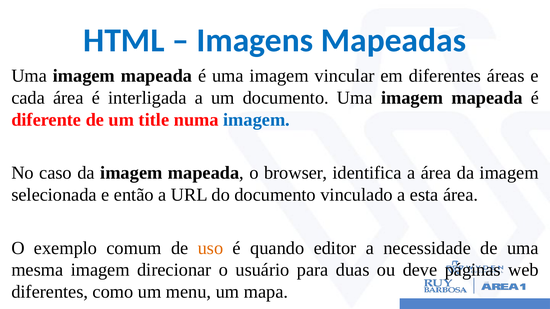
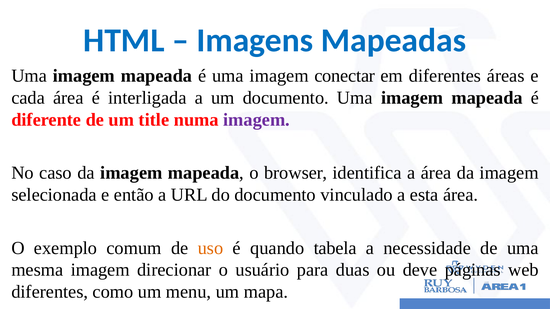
vincular: vincular -> conectar
imagem at (257, 120) colour: blue -> purple
editor: editor -> tabela
